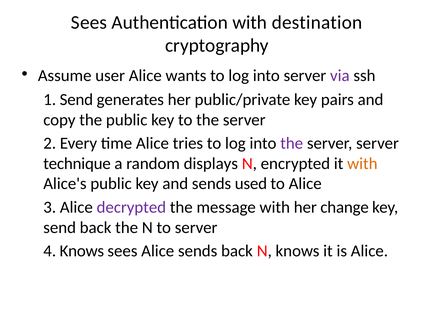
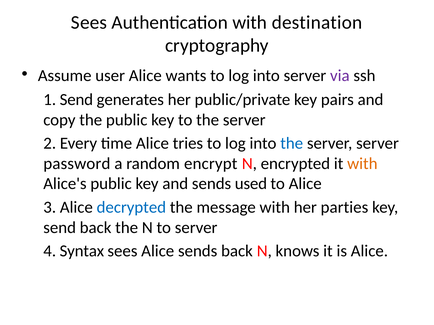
the at (292, 144) colour: purple -> blue
technique: technique -> password
displays: displays -> encrypt
decrypted colour: purple -> blue
change: change -> parties
4 Knows: Knows -> Syntax
